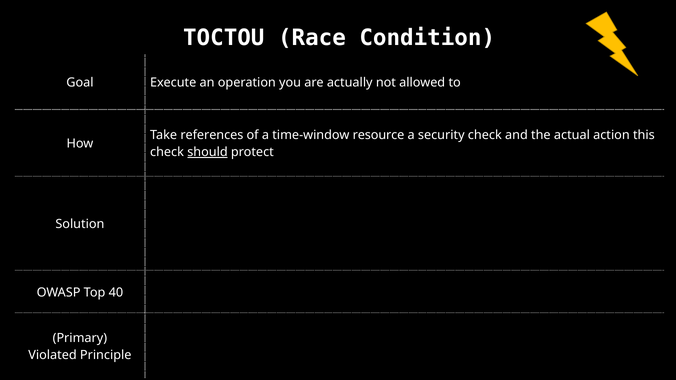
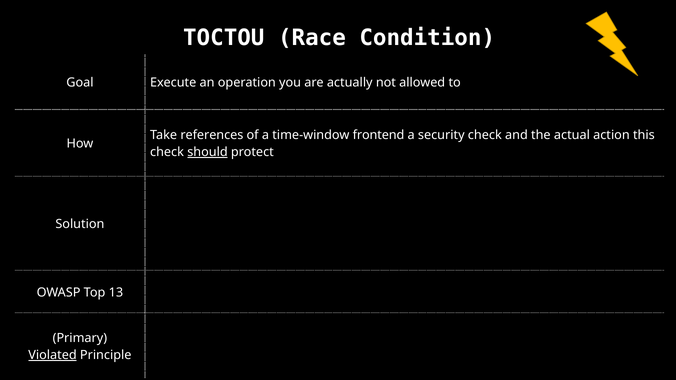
resource: resource -> frontend
40: 40 -> 13
Violated underline: none -> present
